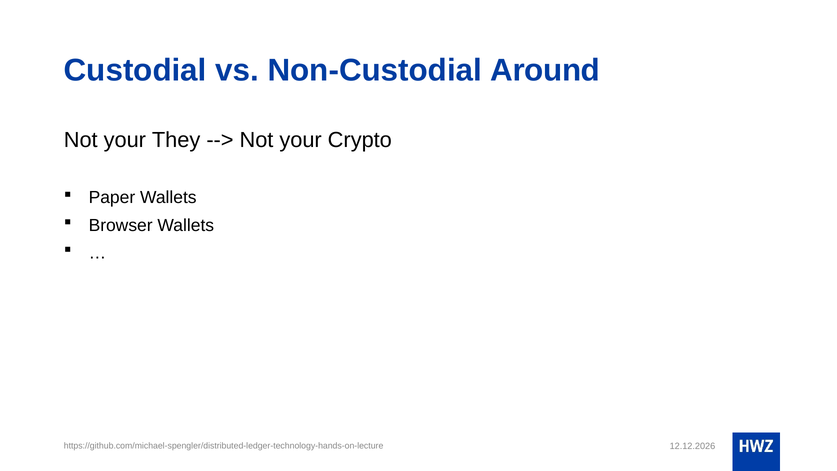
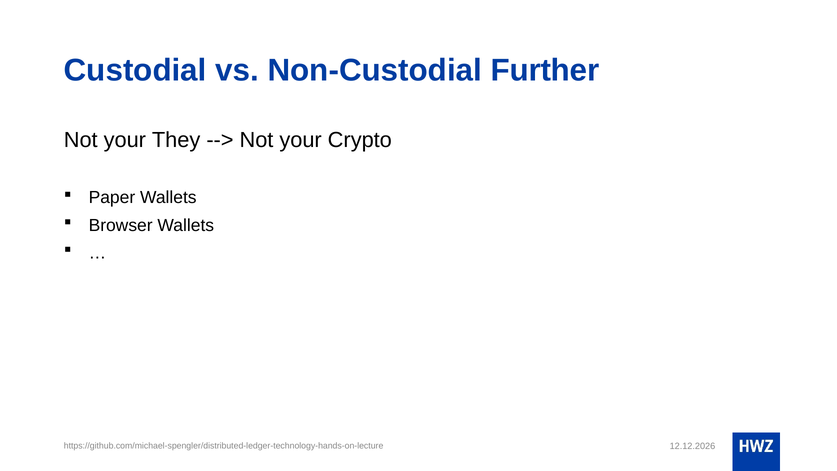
Around: Around -> Further
